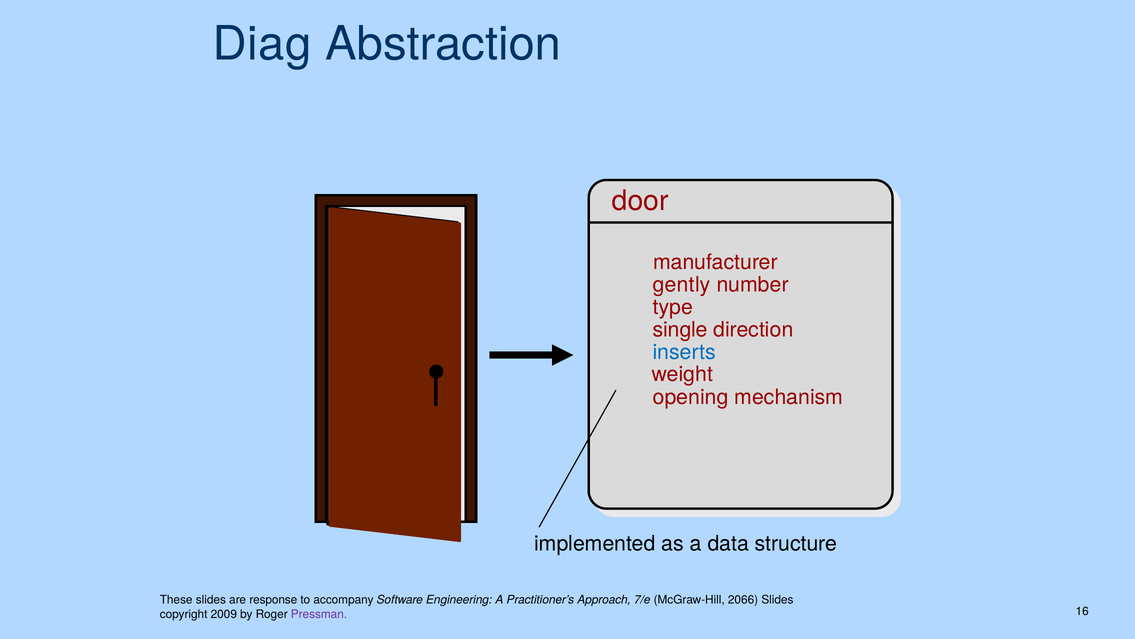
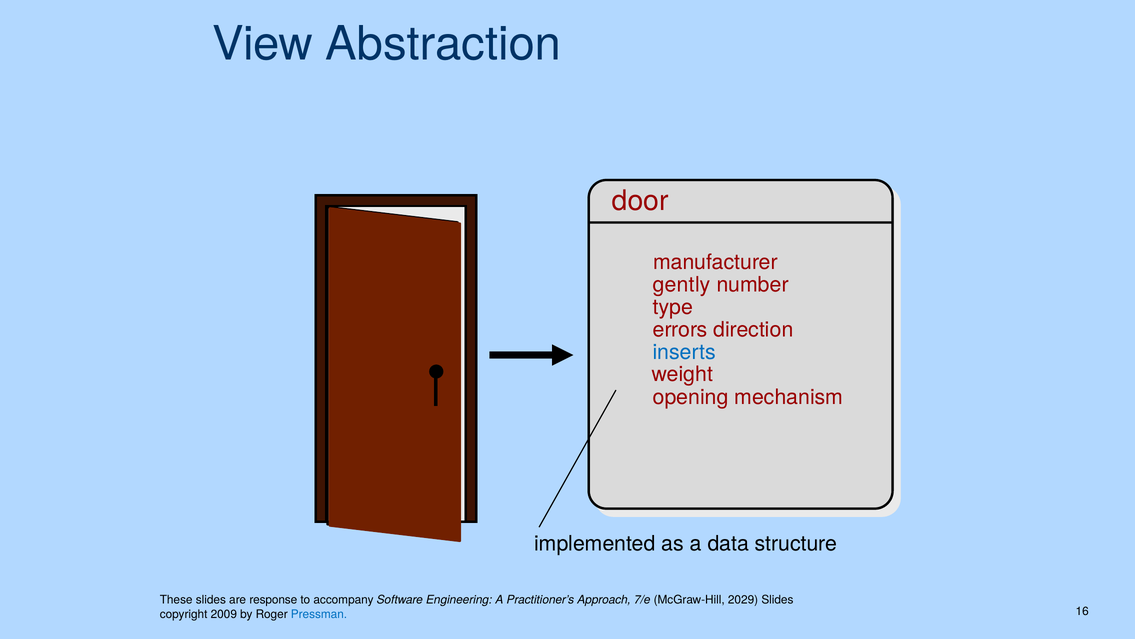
Diag: Diag -> View
single: single -> errors
2066: 2066 -> 2029
Pressman colour: purple -> blue
